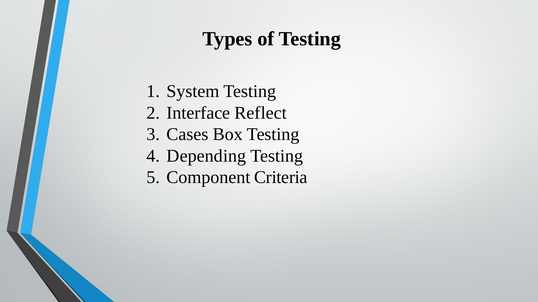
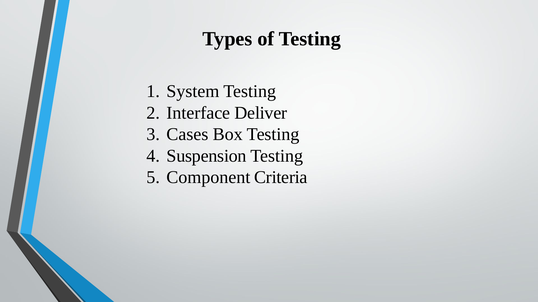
Reflect: Reflect -> Deliver
Depending: Depending -> Suspension
